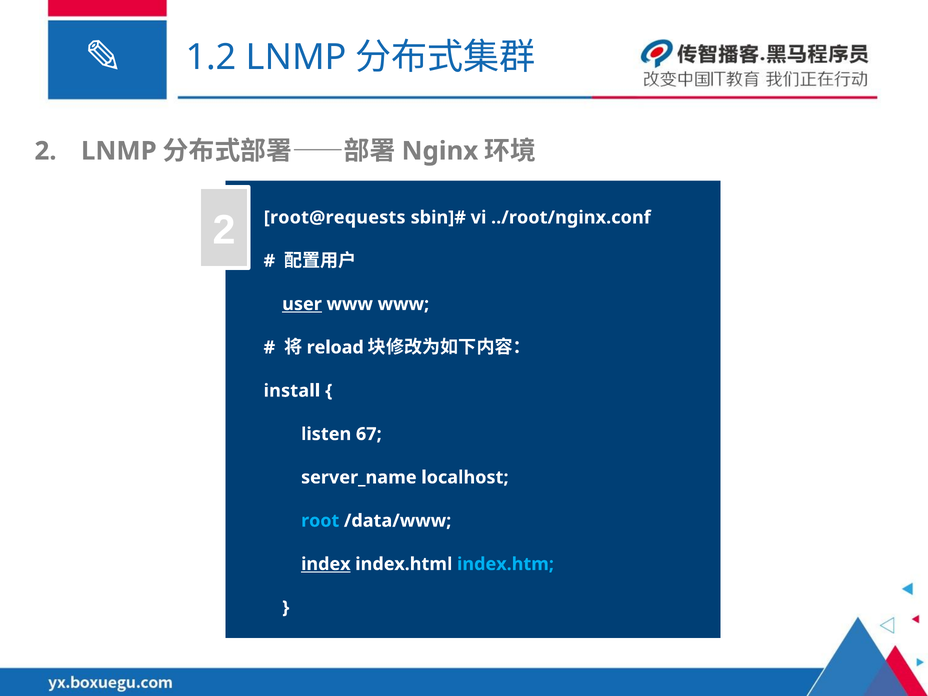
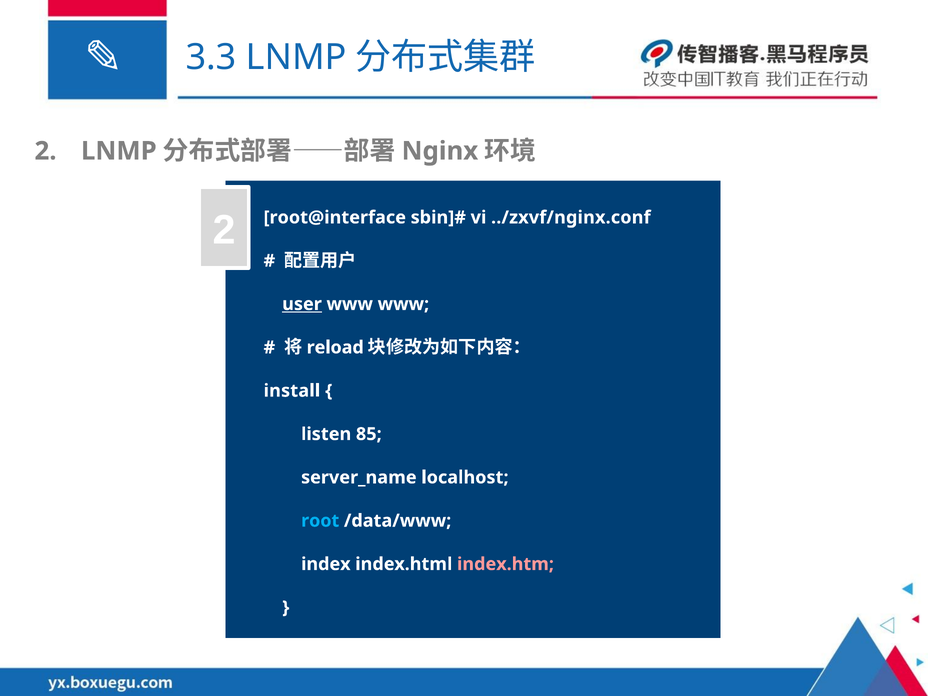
1.2: 1.2 -> 3.3
root@requests: root@requests -> root@interface
../root/nginx.conf: ../root/nginx.conf -> ../zxvf/nginx.conf
67: 67 -> 85
index underline: present -> none
index.htm colour: light blue -> pink
